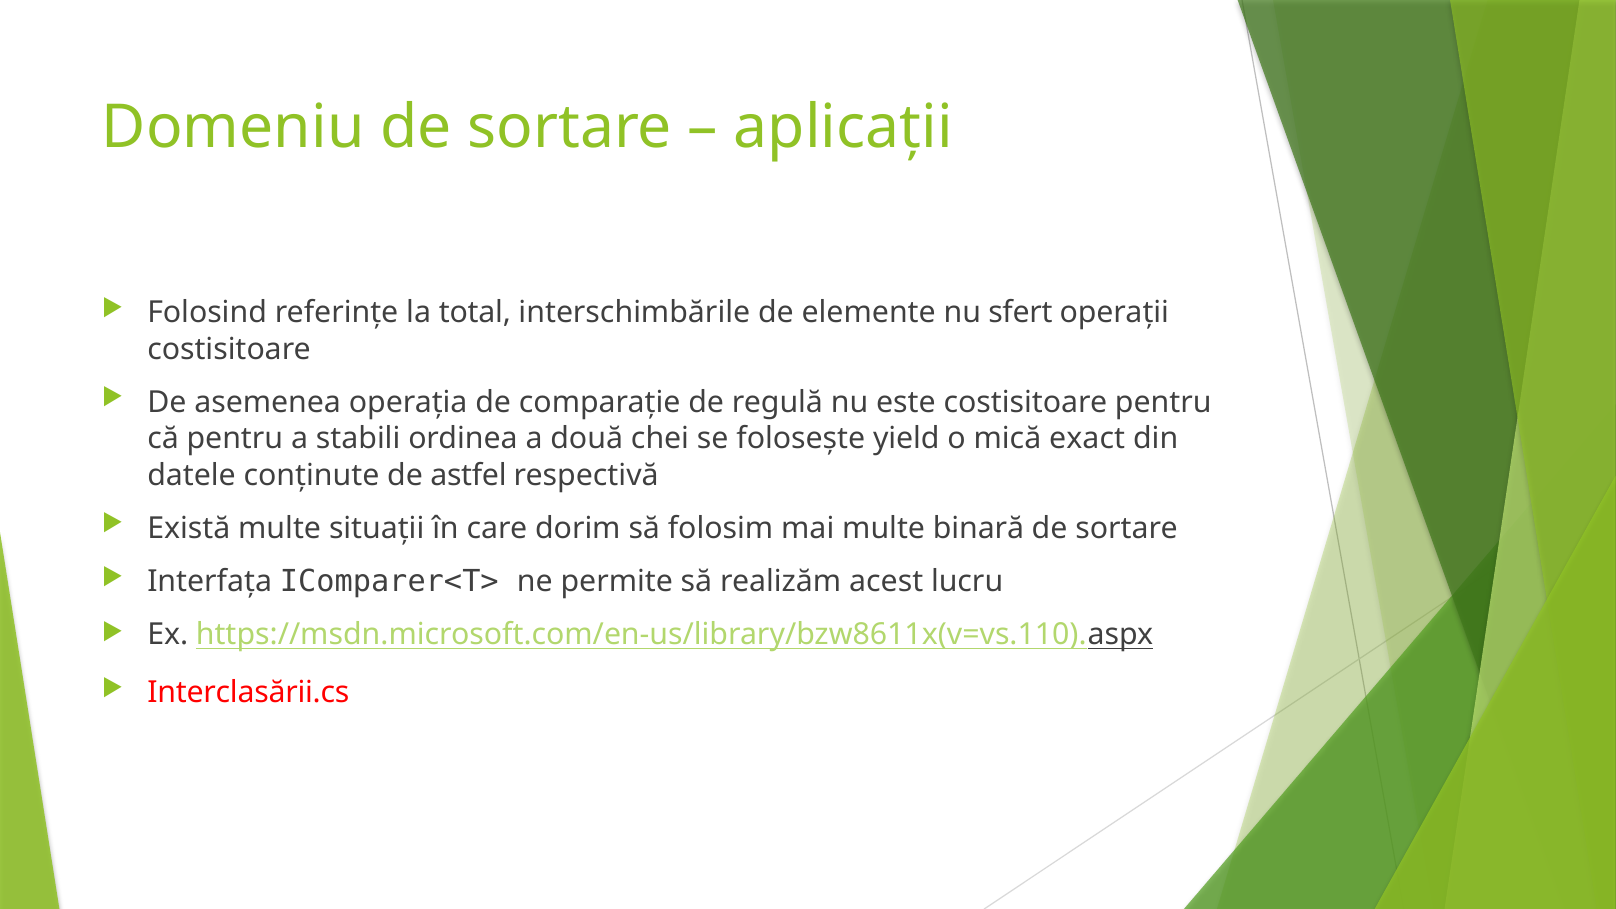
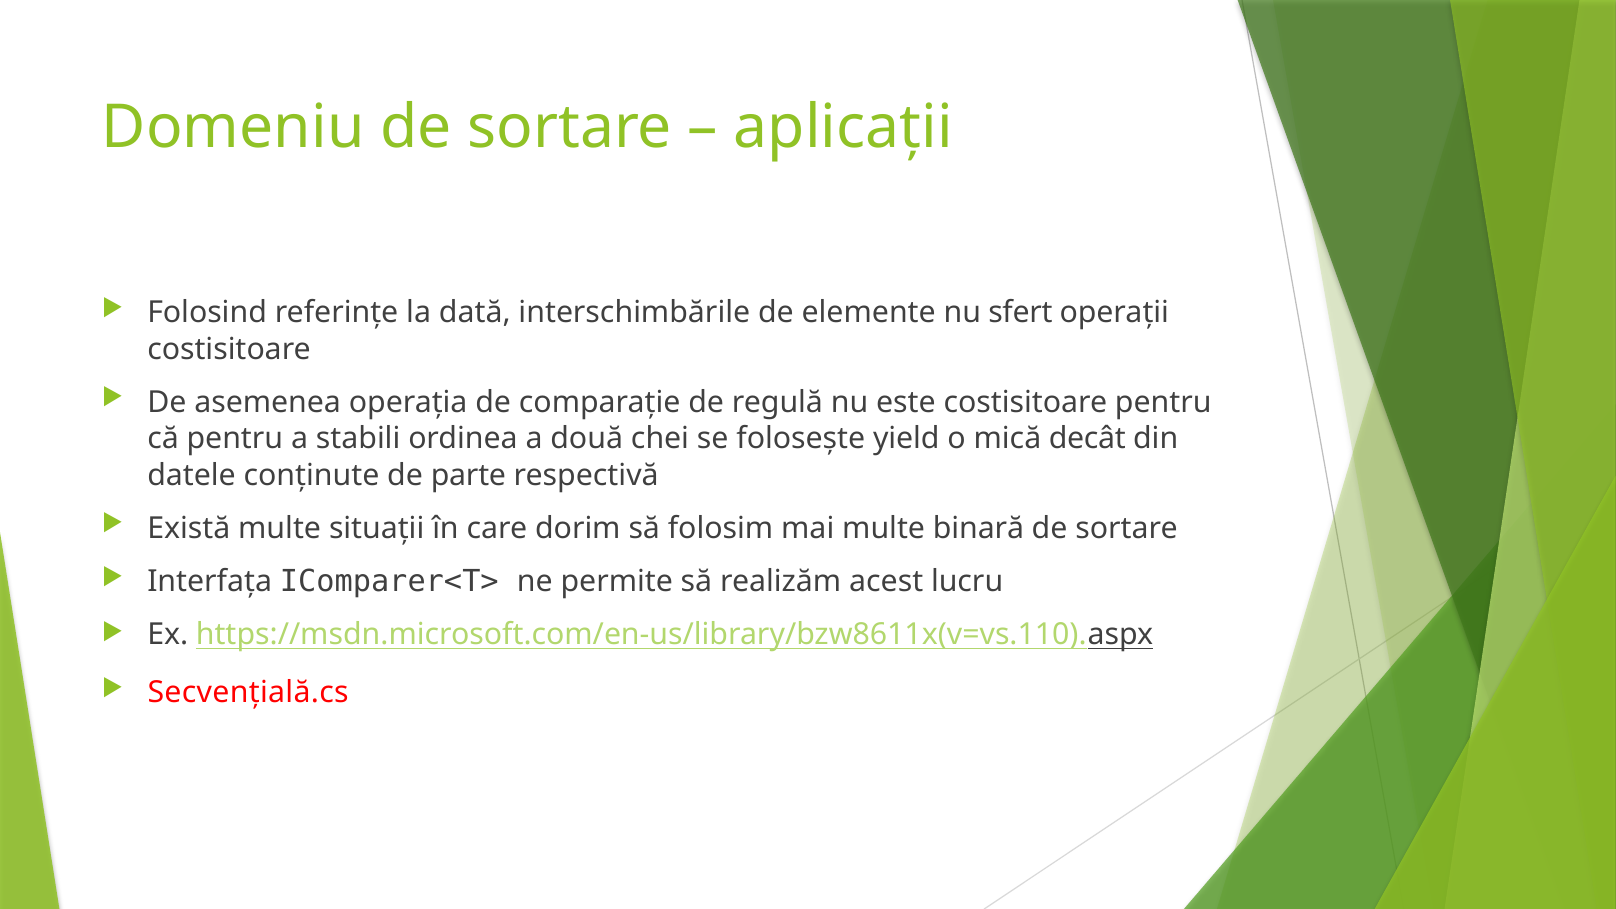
total: total -> dată
exact: exact -> decât
astfel: astfel -> parte
Interclasării.cs: Interclasării.cs -> Secvențială.cs
